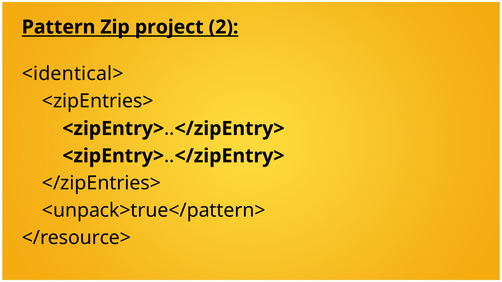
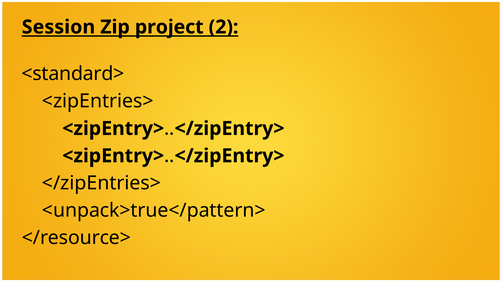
Pattern: Pattern -> Session
<identical>: <identical> -> <standard>
